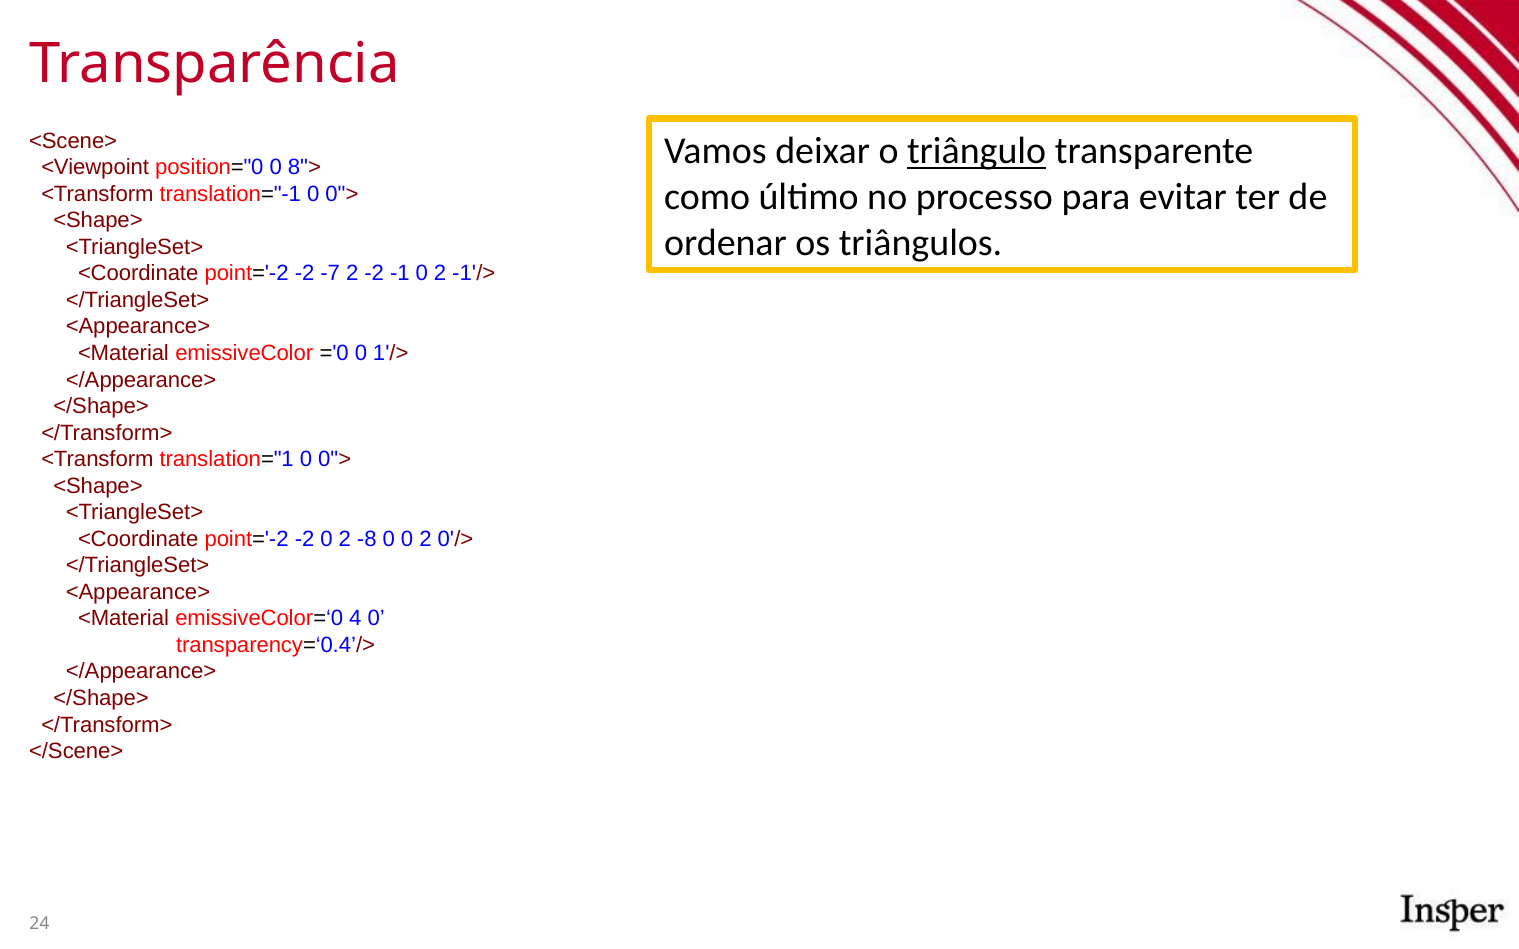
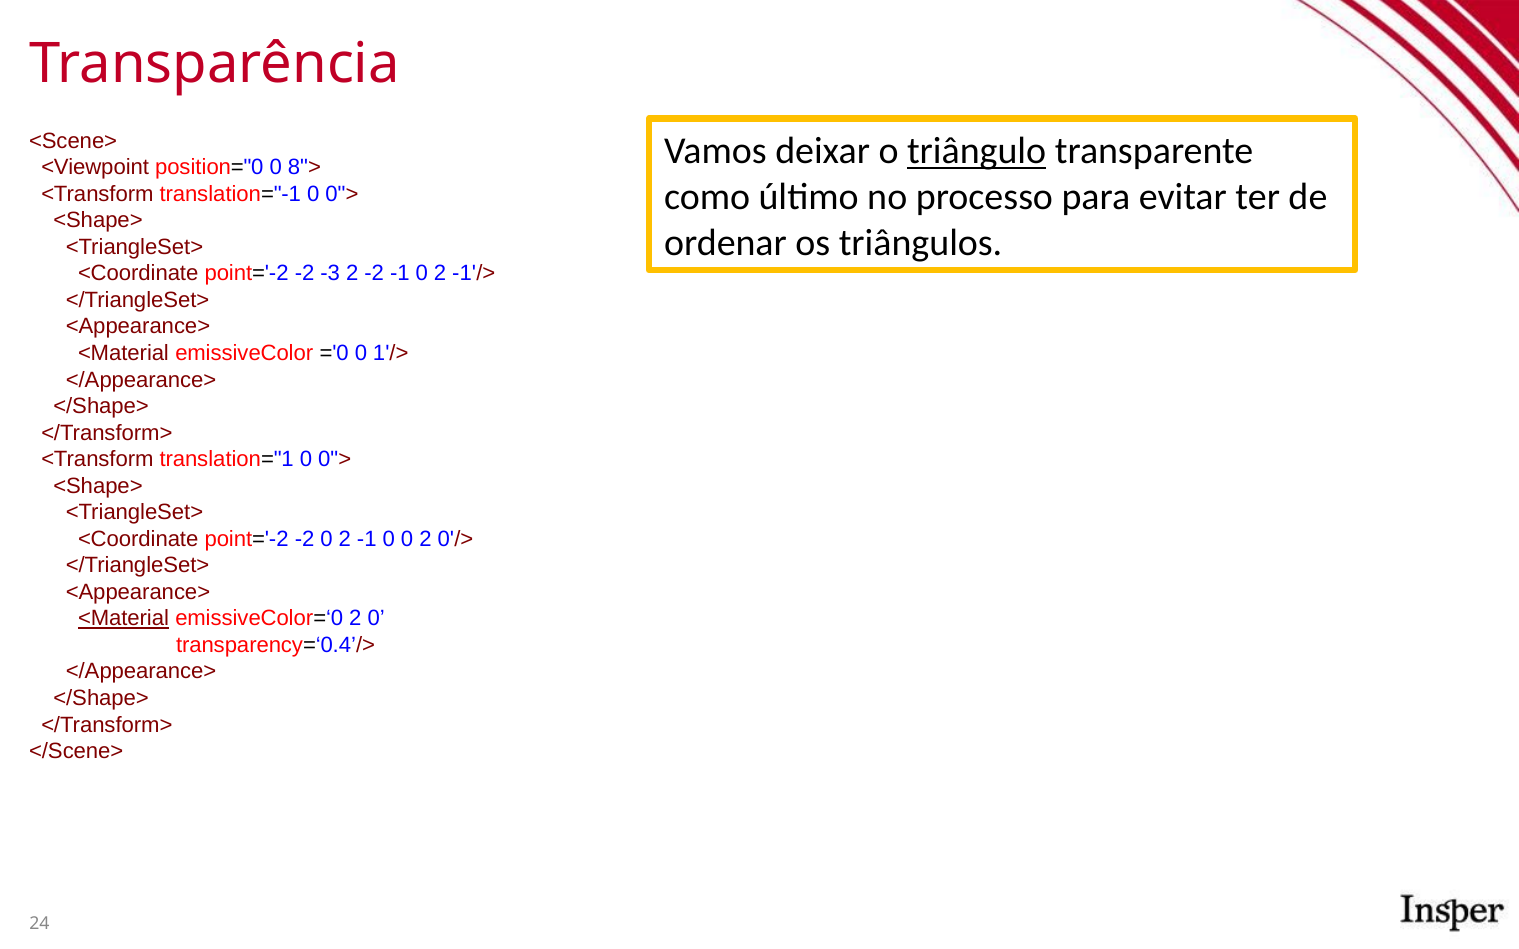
-7: -7 -> -3
2 -8: -8 -> -1
<Material at (123, 619) underline: none -> present
emissiveColor=‘0 4: 4 -> 2
